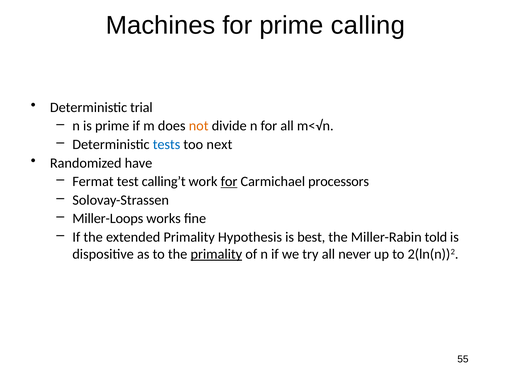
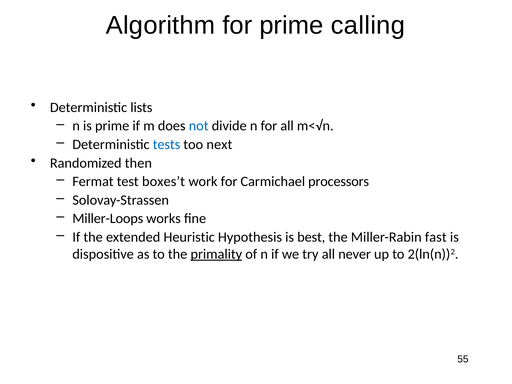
Machines: Machines -> Algorithm
trial: trial -> lists
not colour: orange -> blue
have: have -> then
calling’t: calling’t -> boxes’t
for at (229, 181) underline: present -> none
extended Primality: Primality -> Heuristic
told: told -> fast
